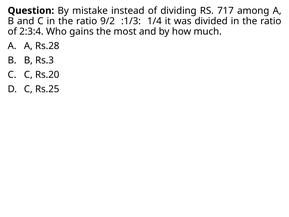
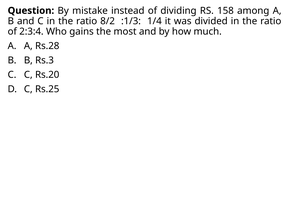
717: 717 -> 158
9/2: 9/2 -> 8/2
